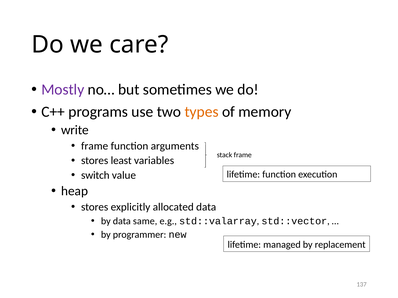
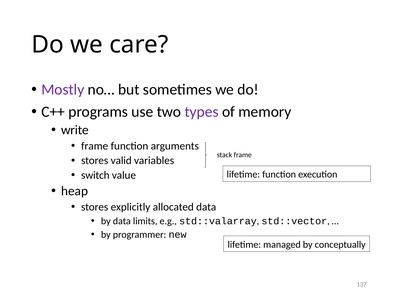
types colour: orange -> purple
least: least -> valid
same: same -> limits
replacement: replacement -> conceptually
